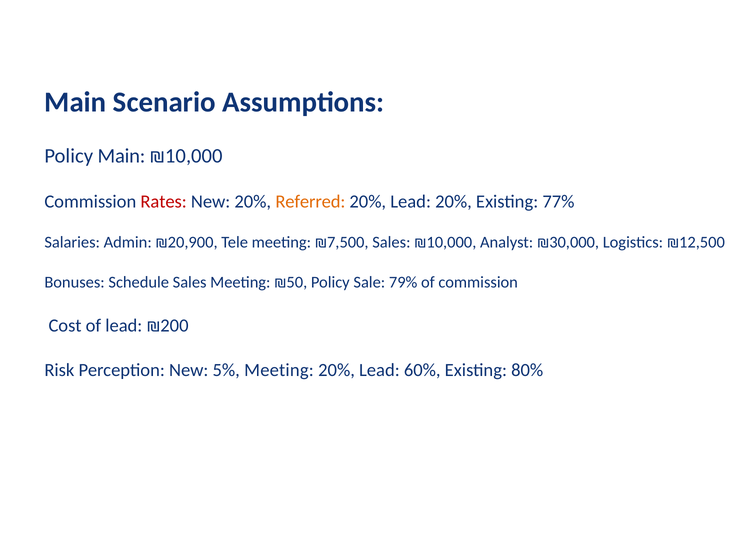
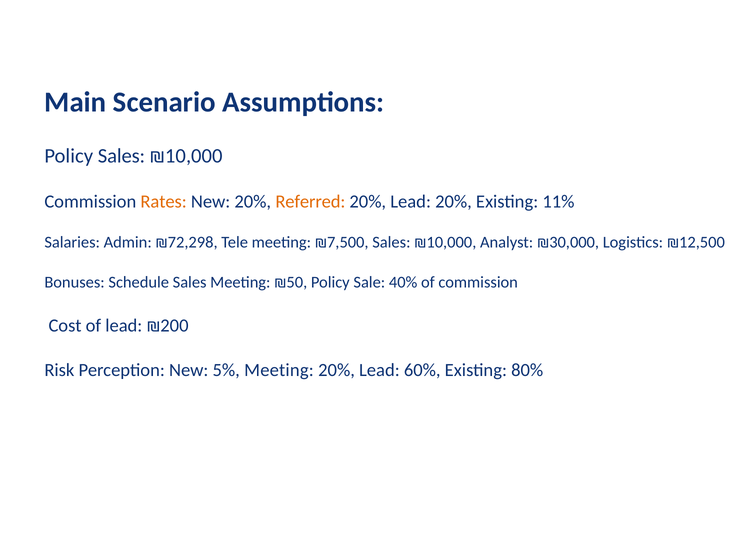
Policy Main: Main -> Sales
Rates colour: red -> orange
77%: 77% -> 11%
₪20,900: ₪20,900 -> ₪72,298
79%: 79% -> 40%
